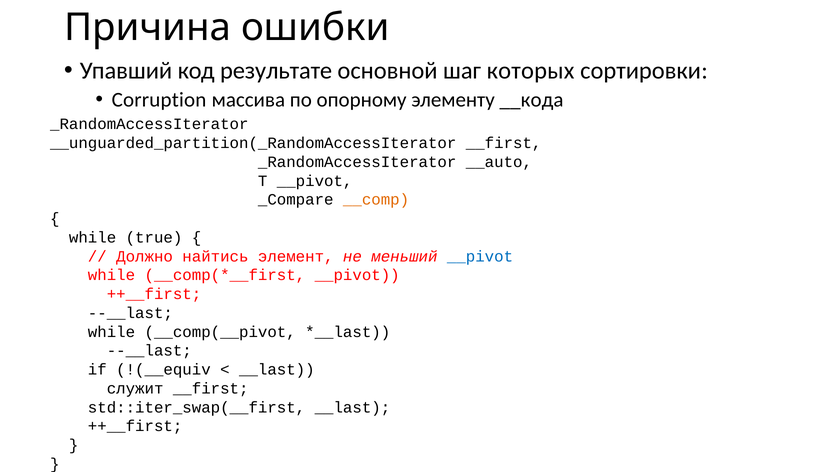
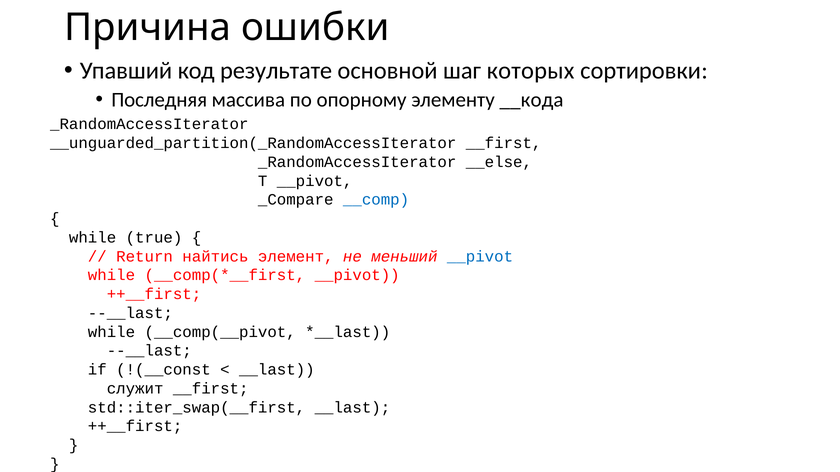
Corruption: Corruption -> Последняя
__auto: __auto -> __else
__comp colour: orange -> blue
Должно: Должно -> Return
!(__equiv: !(__equiv -> !(__const
